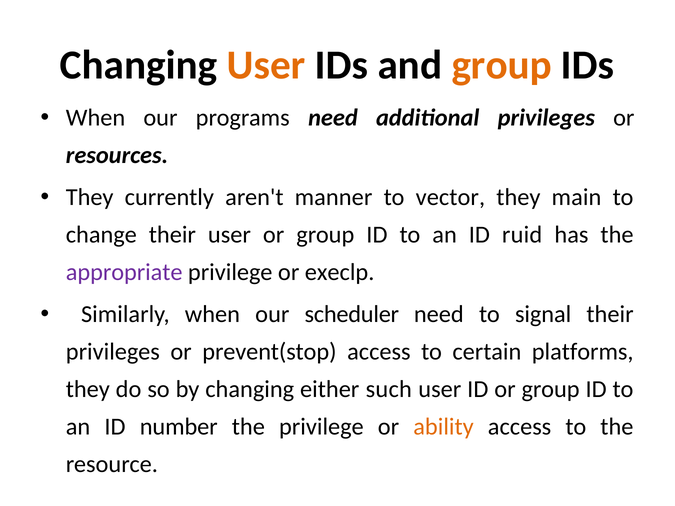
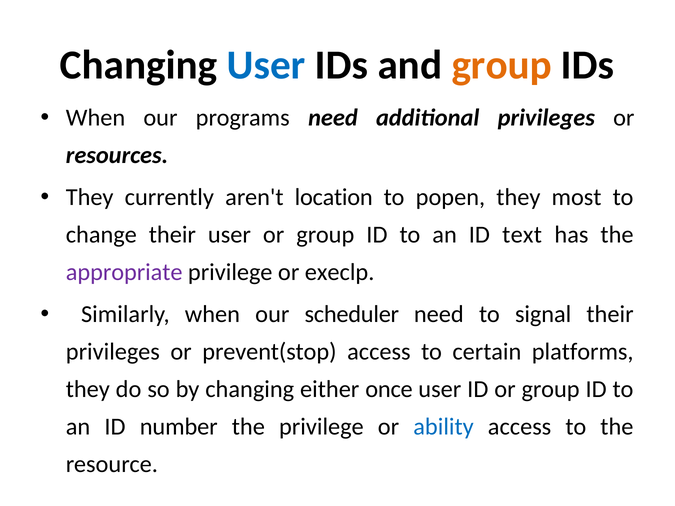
User at (266, 65) colour: orange -> blue
manner: manner -> location
vector: vector -> popen
main: main -> most
ruid: ruid -> text
such: such -> once
ability colour: orange -> blue
